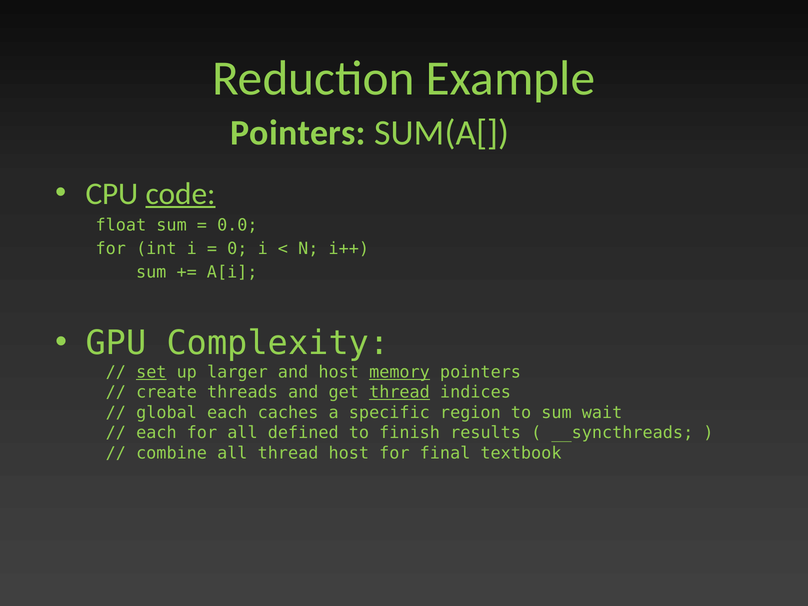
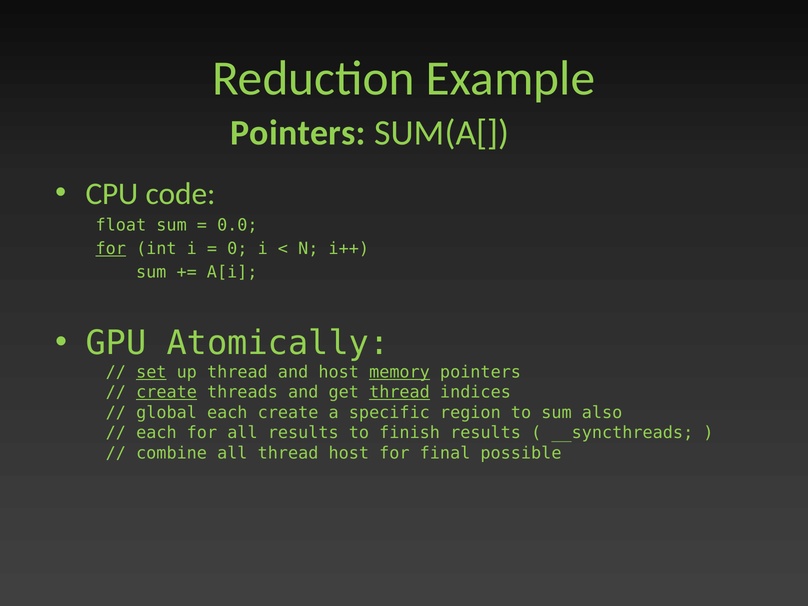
code underline: present -> none
for at (111, 249) underline: none -> present
Complexity: Complexity -> Atomically
up larger: larger -> thread
create at (167, 392) underline: none -> present
each caches: caches -> create
wait: wait -> also
all defined: defined -> results
textbook: textbook -> possible
